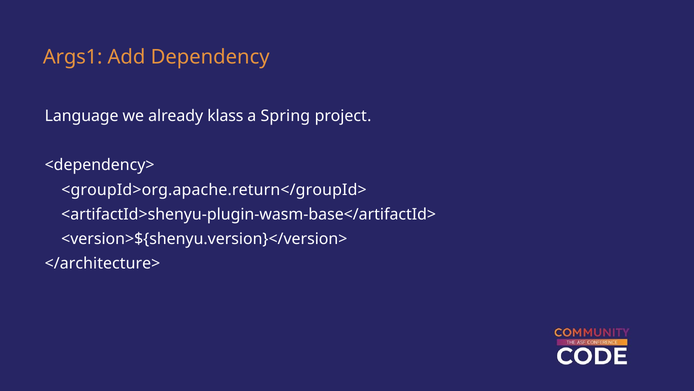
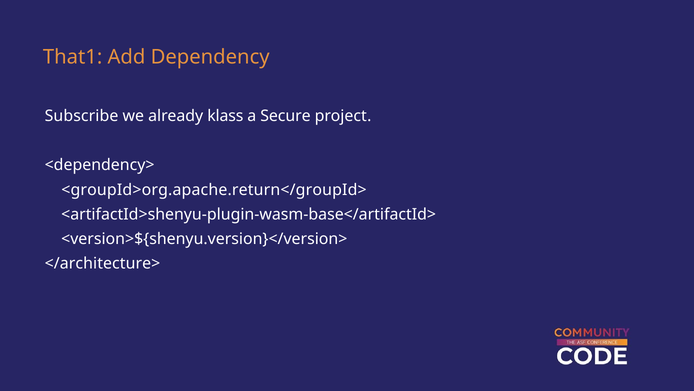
Args1: Args1 -> That1
Language: Language -> Subscribe
Spring: Spring -> Secure
